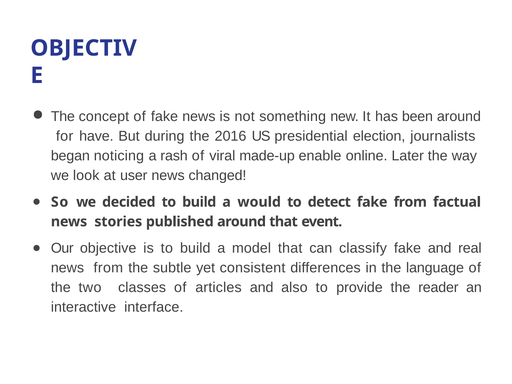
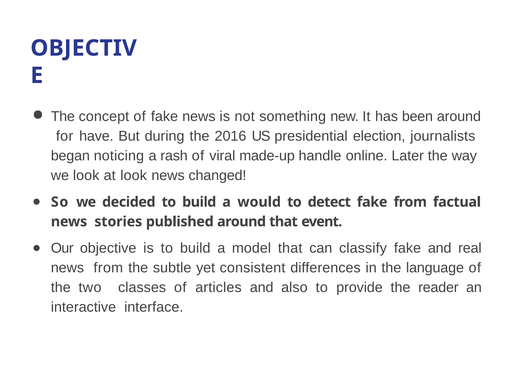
enable: enable -> handle
at user: user -> look
